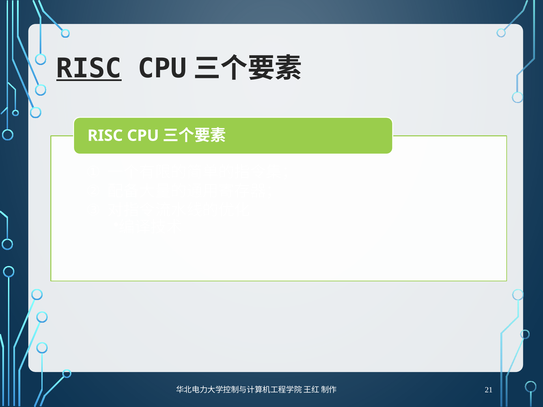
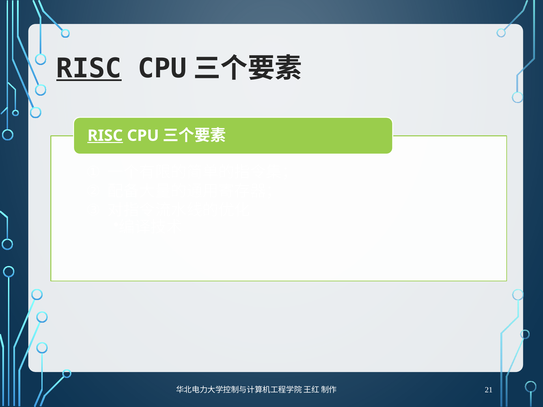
RISC at (105, 136) underline: none -> present
